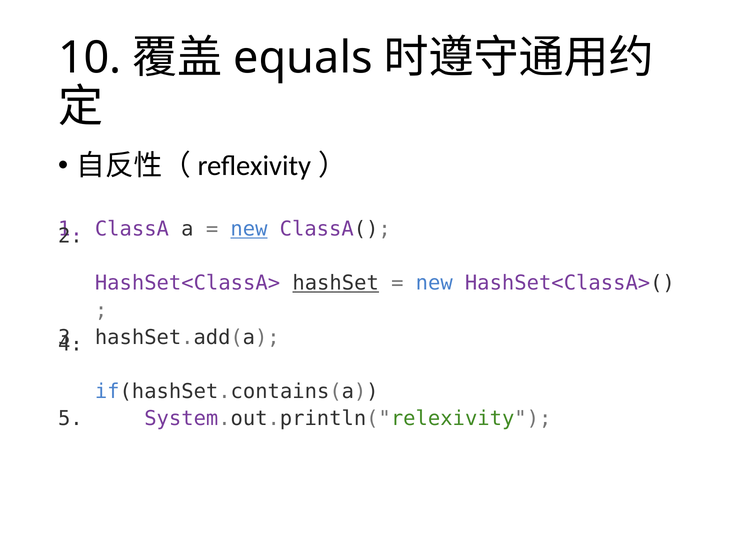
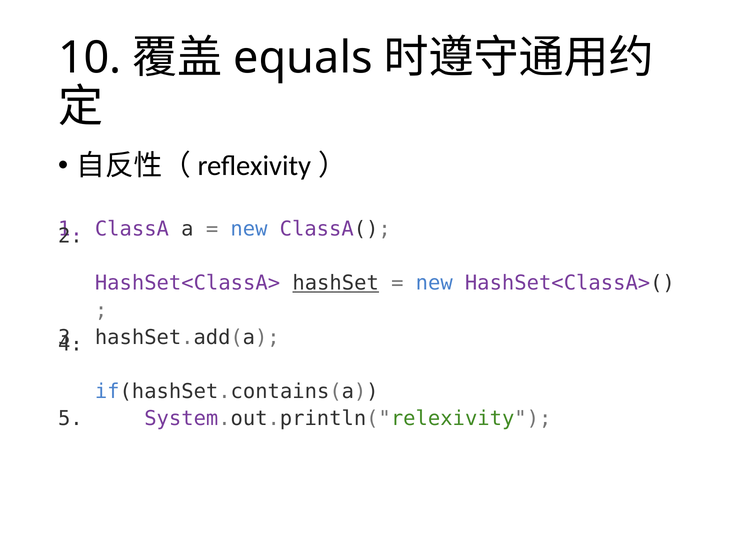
new at (249, 230) underline: present -> none
